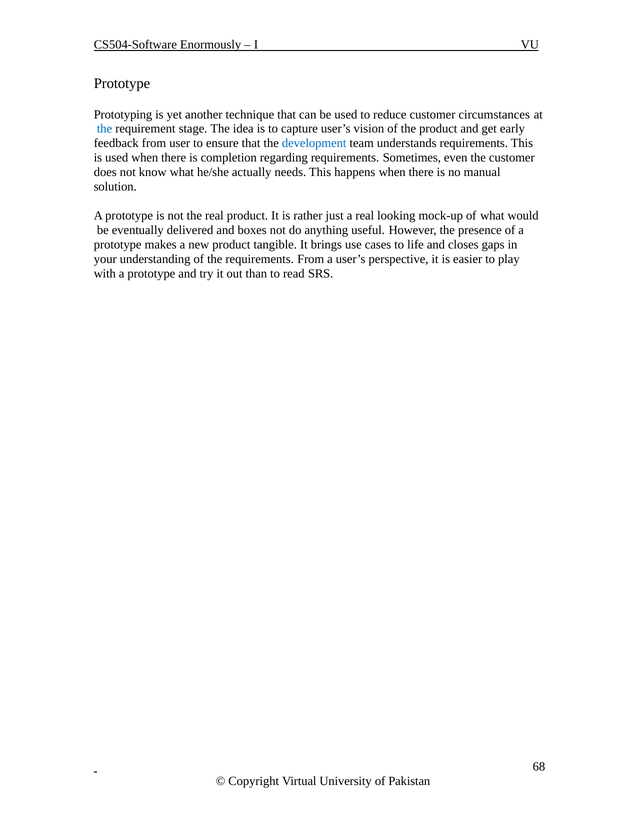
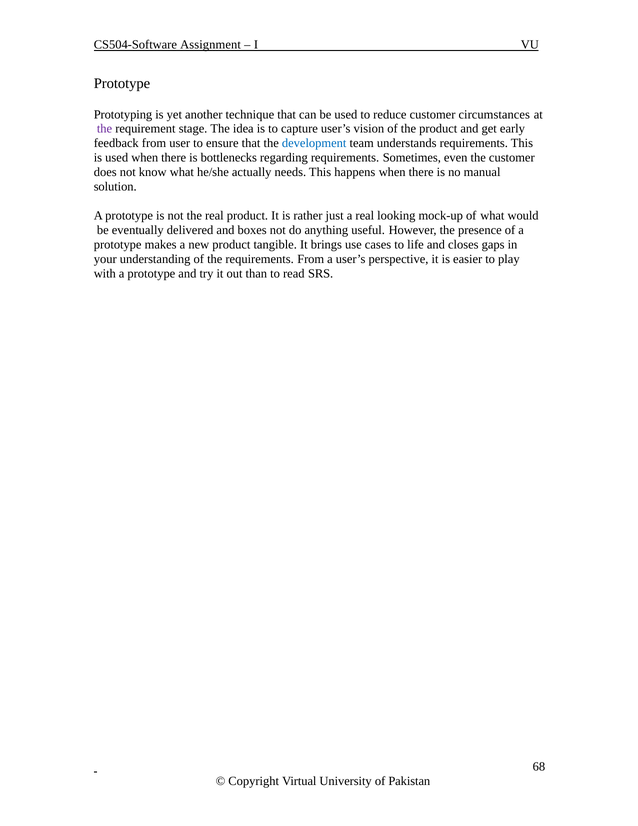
Enormously: Enormously -> Assignment
the at (105, 129) colour: blue -> purple
completion: completion -> bottlenecks
